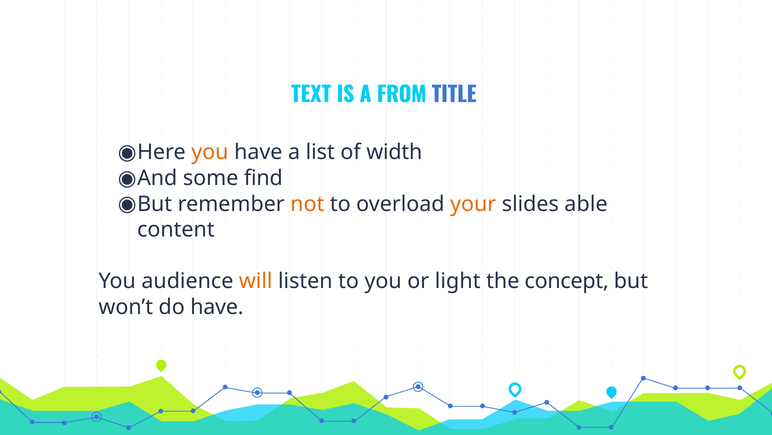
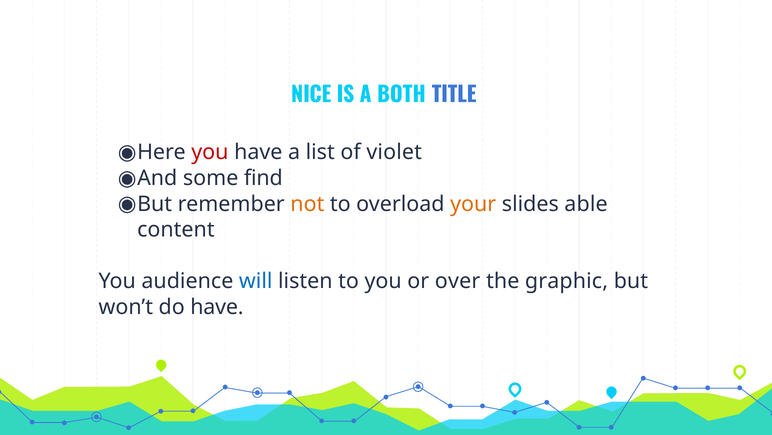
TEXT: TEXT -> NICE
FROM: FROM -> BOTH
you at (210, 152) colour: orange -> red
width: width -> violet
will colour: orange -> blue
light: light -> over
concept: concept -> graphic
